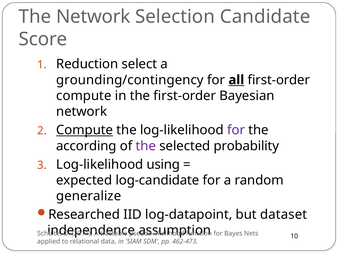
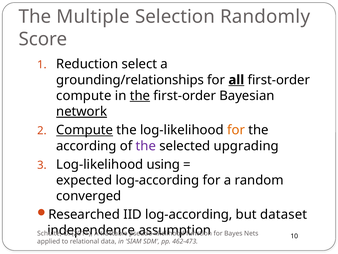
The Network: Network -> Multiple
Candidate: Candidate -> Randomly
grounding/contingency: grounding/contingency -> grounding/relationships
the at (140, 96) underline: none -> present
network at (82, 111) underline: none -> present
for at (236, 130) colour: purple -> orange
probability: probability -> upgrading
expected log-candidate: log-candidate -> log-according
generalize: generalize -> converged
IID log-datapoint: log-datapoint -> log-according
